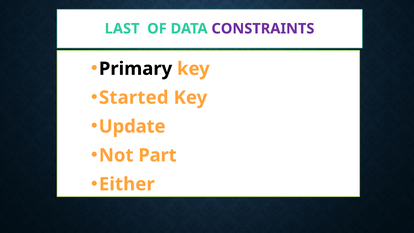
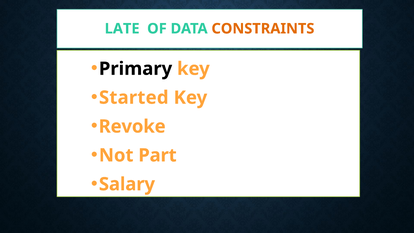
LAST: LAST -> LATE
CONSTRAINTS colour: purple -> orange
Update: Update -> Revoke
Either: Either -> Salary
